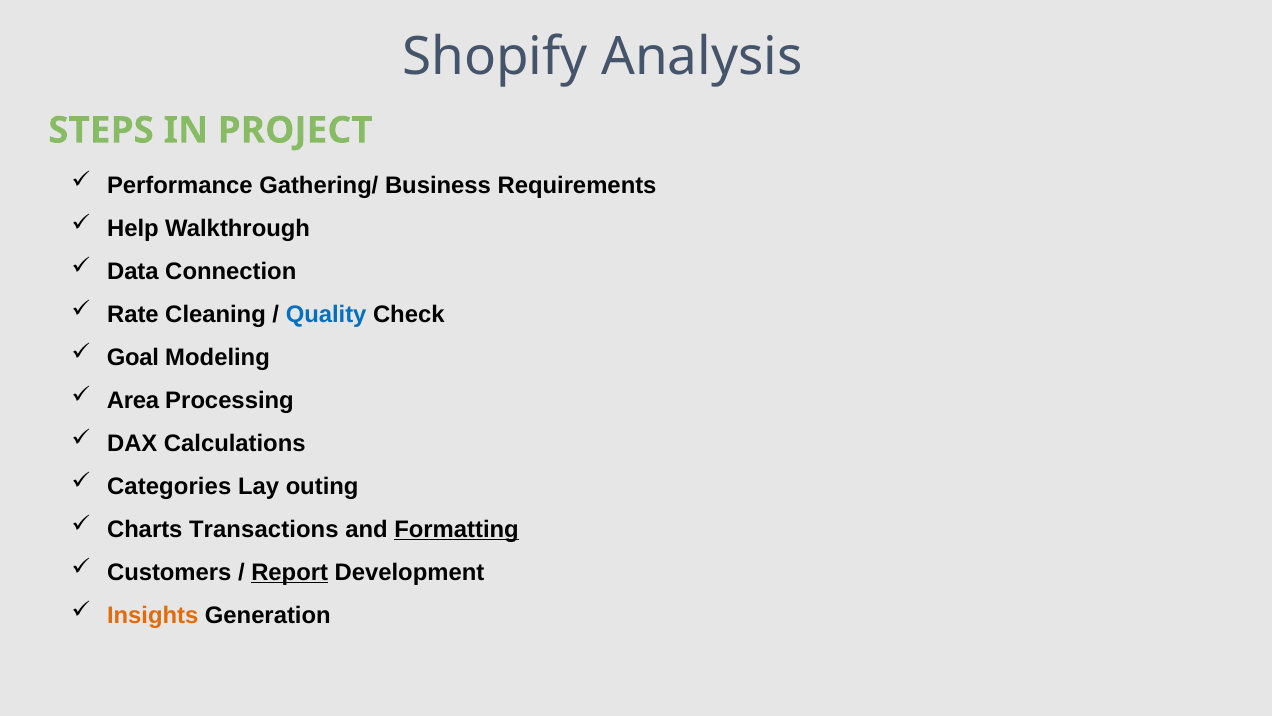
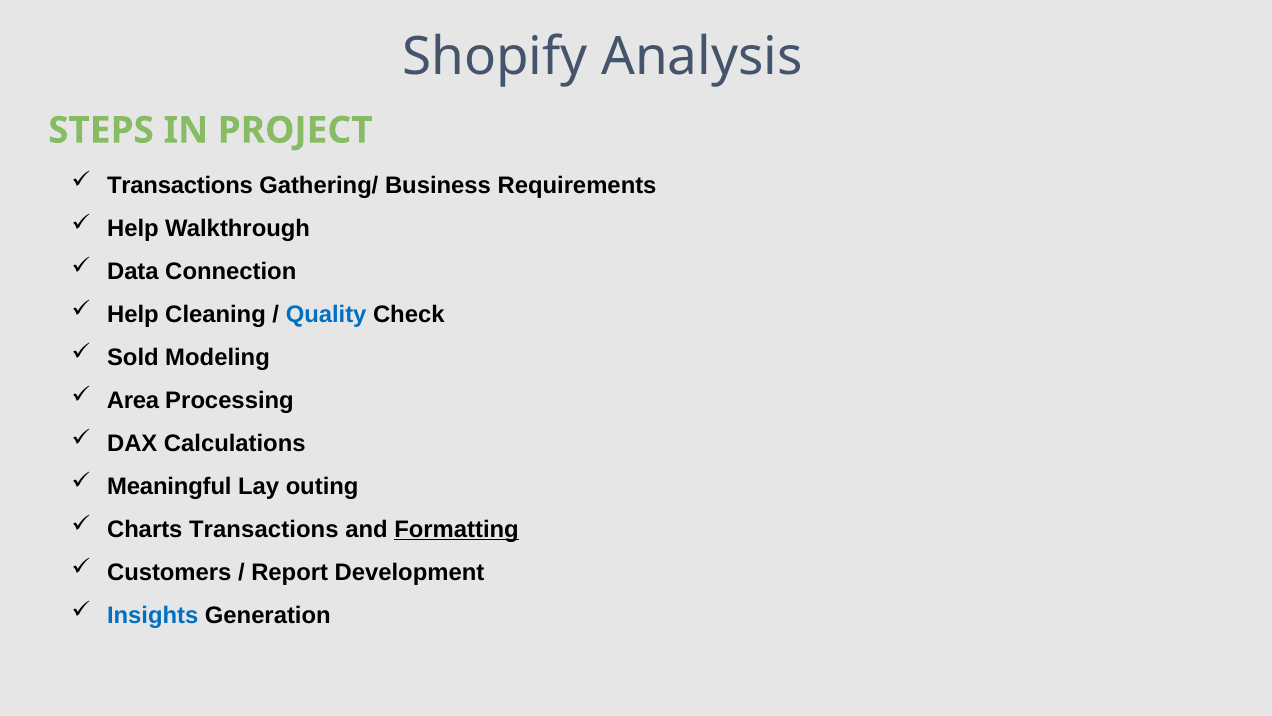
Performance at (180, 185): Performance -> Transactions
Rate at (133, 314): Rate -> Help
Goal: Goal -> Sold
Categories: Categories -> Meaningful
Report underline: present -> none
Insights colour: orange -> blue
